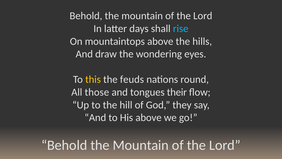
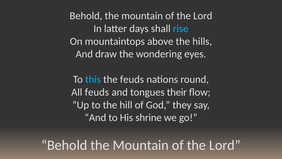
this colour: yellow -> light blue
All those: those -> feuds
His above: above -> shrine
